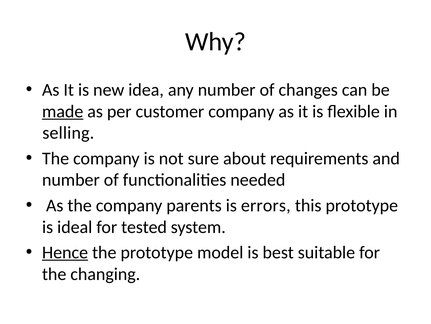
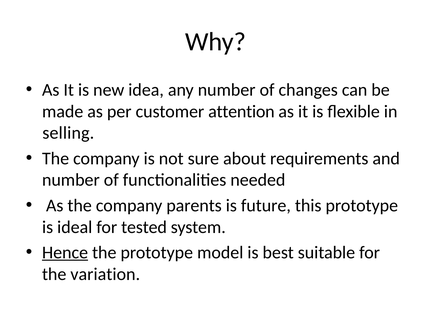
made underline: present -> none
customer company: company -> attention
errors: errors -> future
changing: changing -> variation
